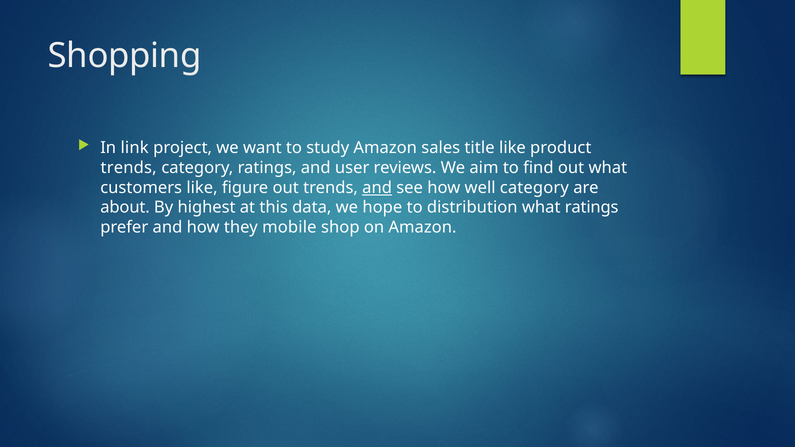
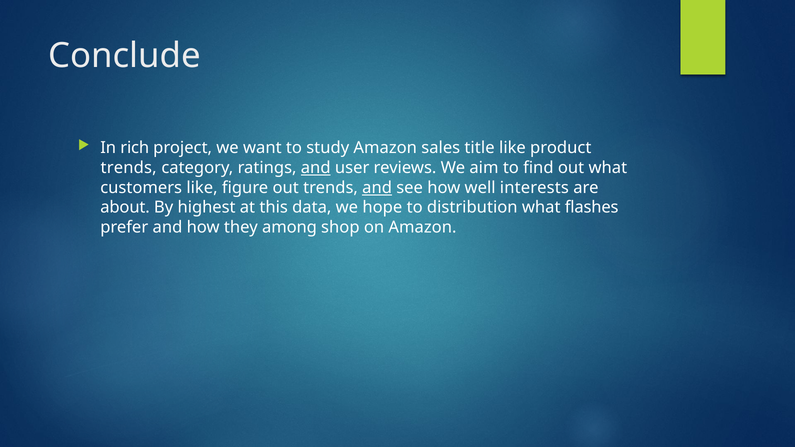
Shopping: Shopping -> Conclude
link: link -> rich
and at (316, 168) underline: none -> present
well category: category -> interests
what ratings: ratings -> flashes
mobile: mobile -> among
